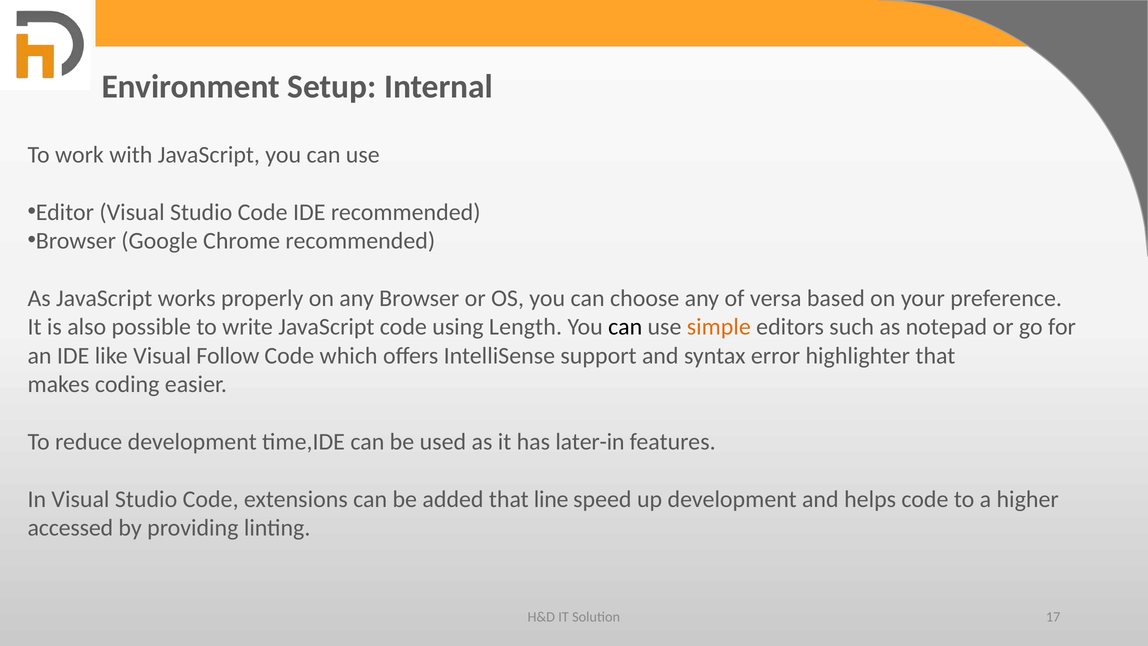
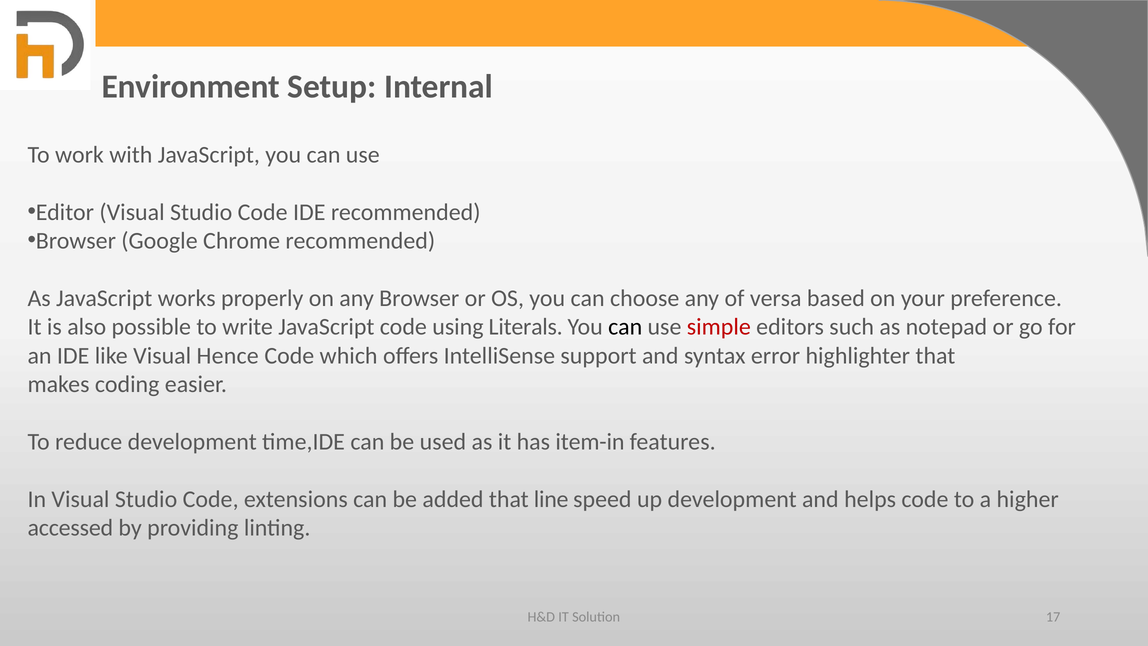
Length: Length -> Literals
simple colour: orange -> red
Follow: Follow -> Hence
later-in: later-in -> item-in
